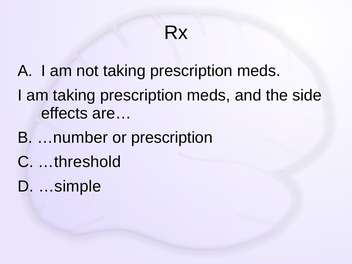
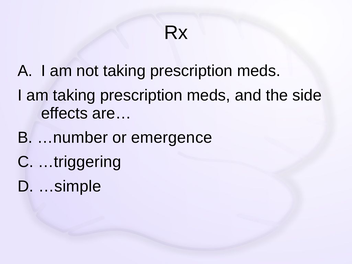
or prescription: prescription -> emergence
…threshold: …threshold -> …triggering
